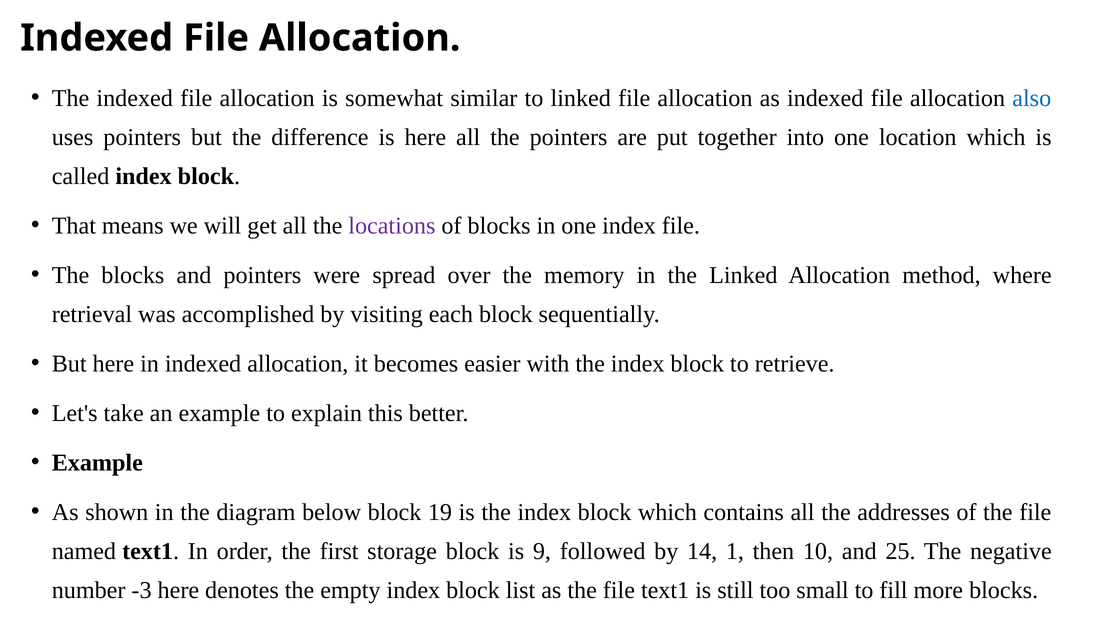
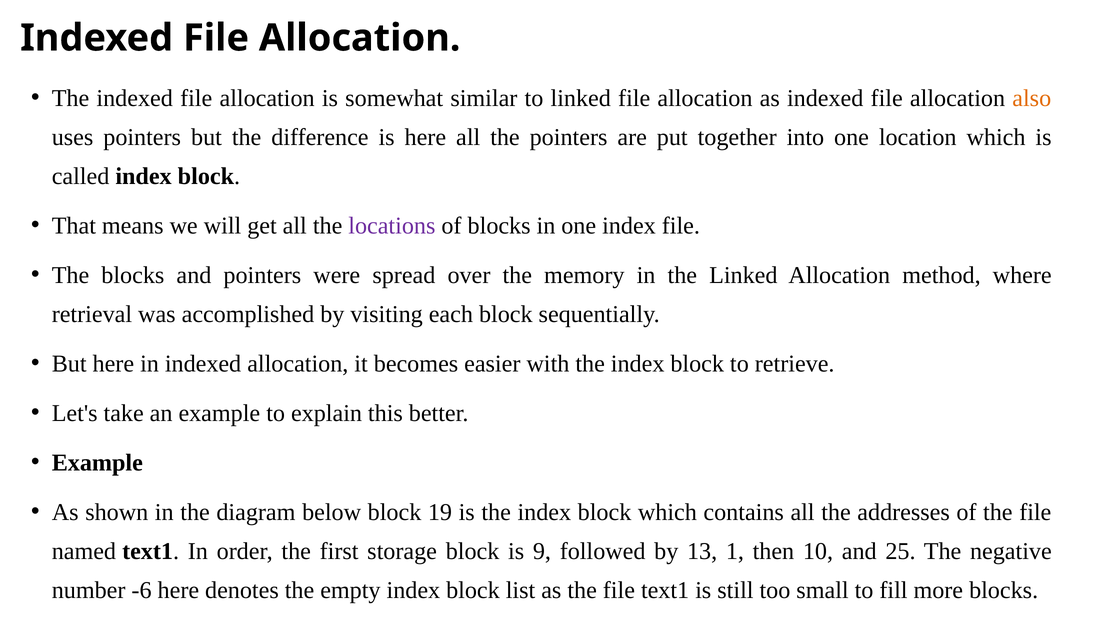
also colour: blue -> orange
14: 14 -> 13
-3: -3 -> -6
